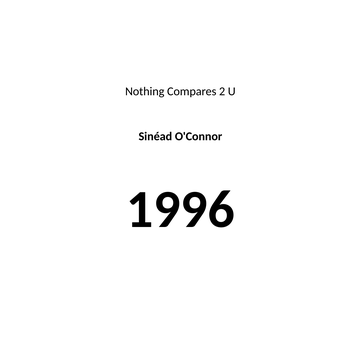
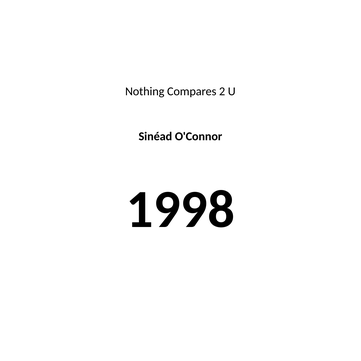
1996: 1996 -> 1998
